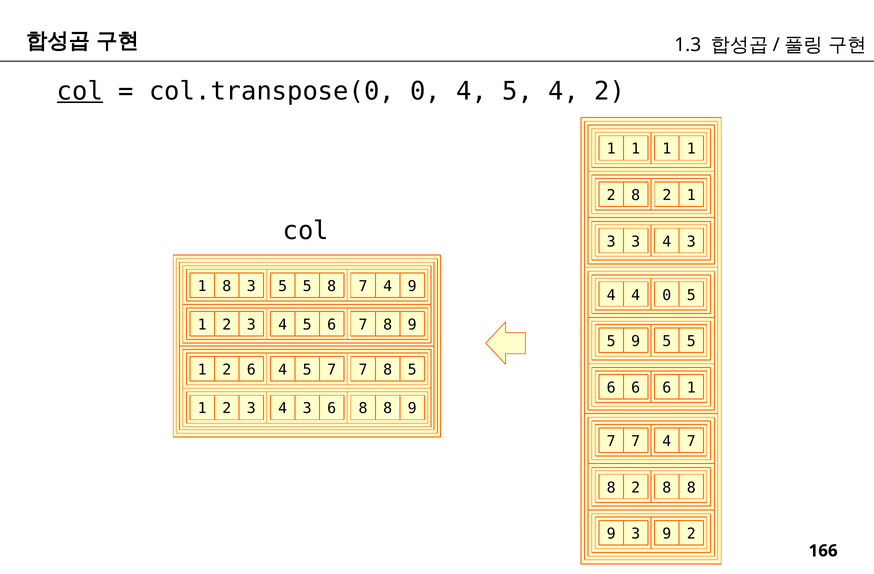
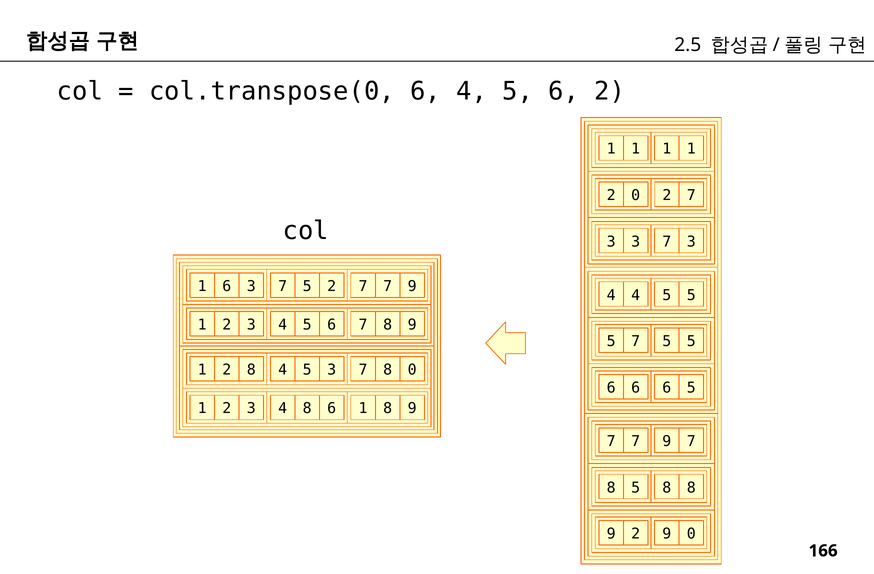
1.3: 1.3 -> 2.5
col at (80, 91) underline: present -> none
col.transpose(0 0: 0 -> 6
4 at (564, 91): 4 -> 6
8 at (636, 195): 8 -> 0
1 at (691, 195): 1 -> 7
3 3 4: 4 -> 7
1 8: 8 -> 6
5 at (283, 286): 5 -> 7
5 8: 8 -> 2
4 at (388, 286): 4 -> 7
4 4 0: 0 -> 5
9 at (636, 341): 9 -> 7
2 6: 6 -> 8
5 7: 7 -> 3
8 5: 5 -> 0
6 1: 1 -> 5
2 3 4 3: 3 -> 8
6 8: 8 -> 1
4 at (667, 441): 4 -> 9
2 at (636, 488): 2 -> 5
9 3: 3 -> 2
9 2: 2 -> 0
